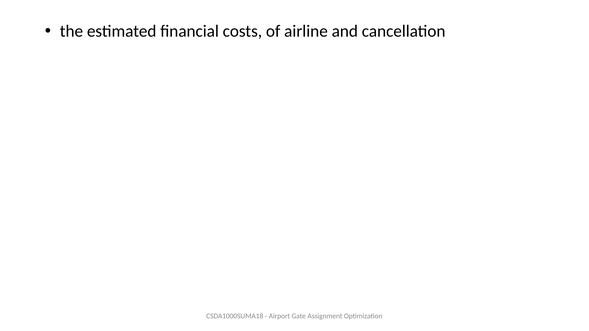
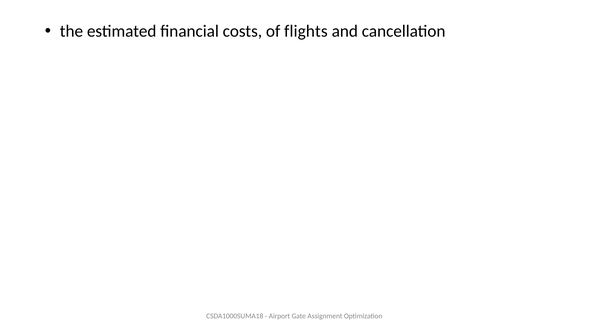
airline: airline -> flights
